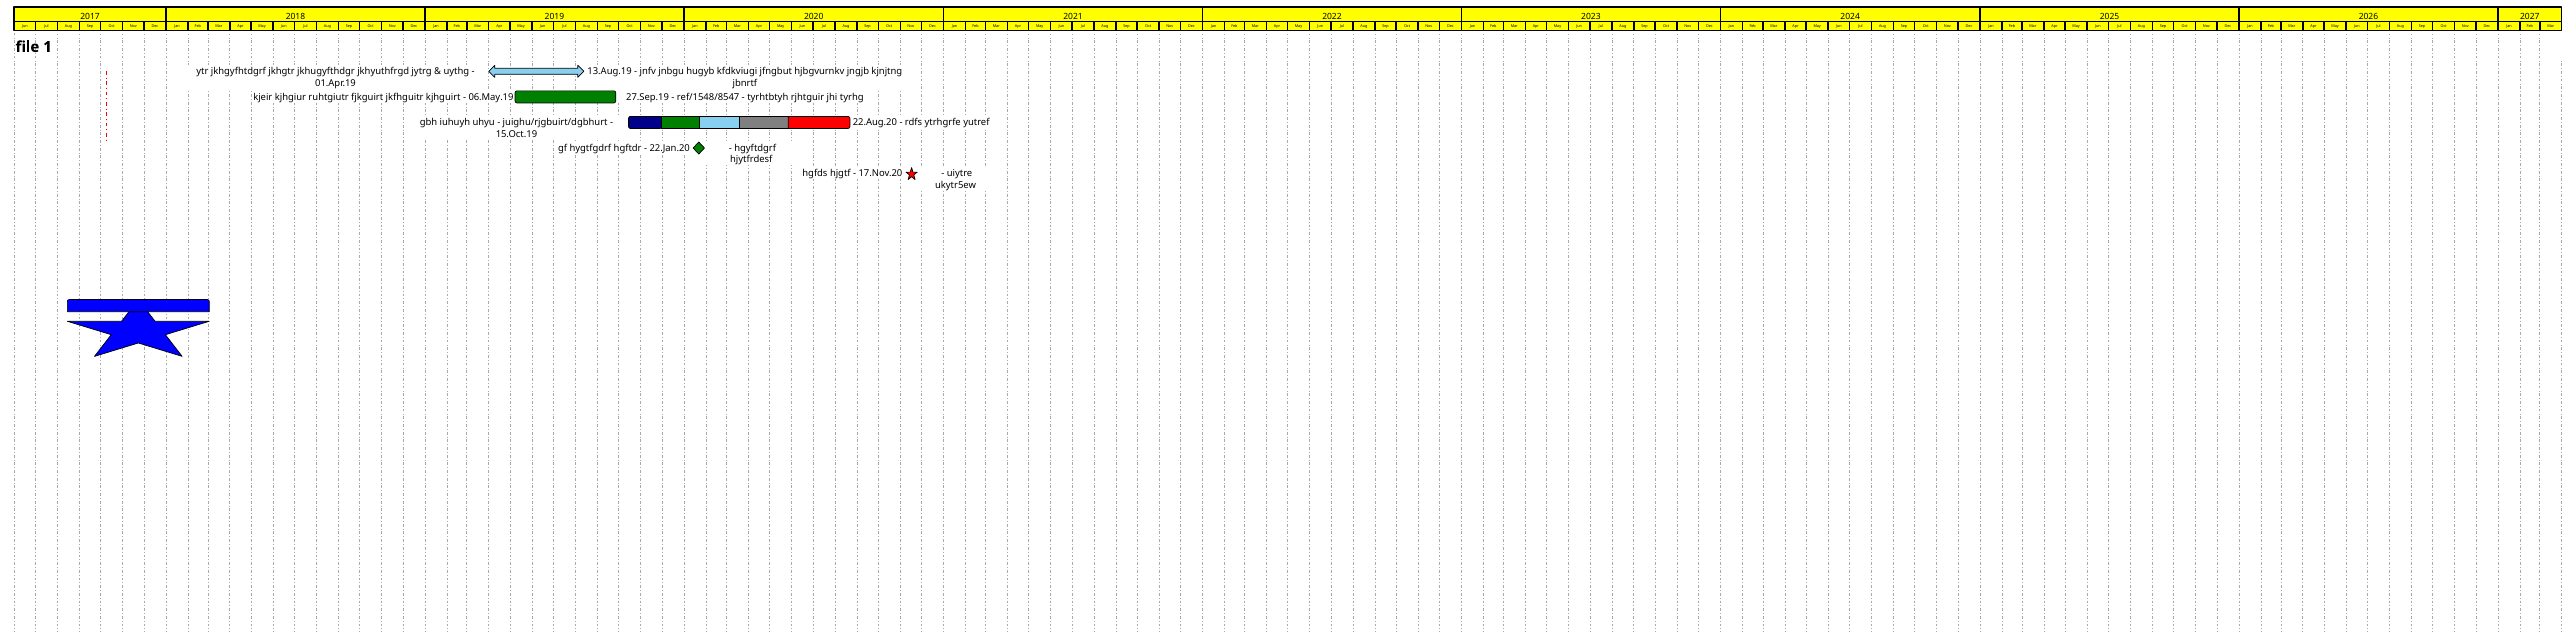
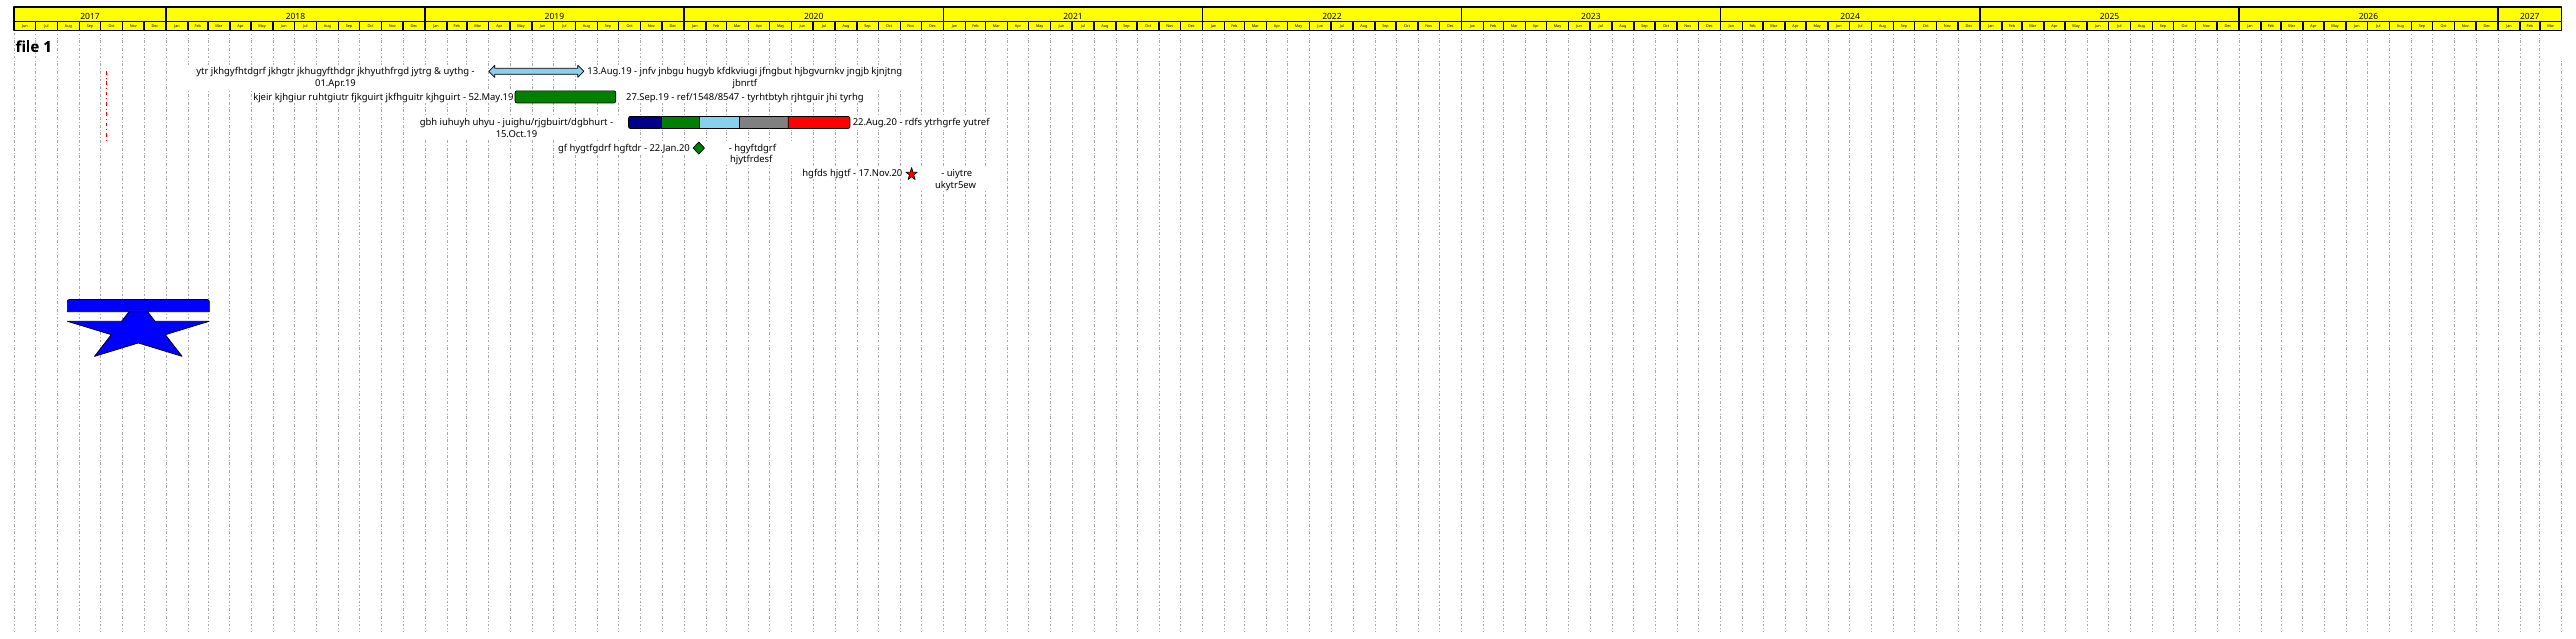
06.May.19: 06.May.19 -> 52.May.19
